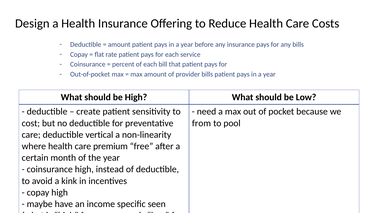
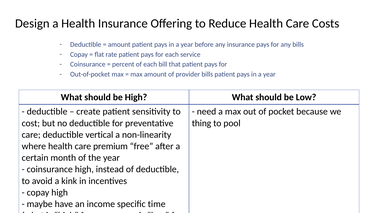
from: from -> thing
seen: seen -> time
